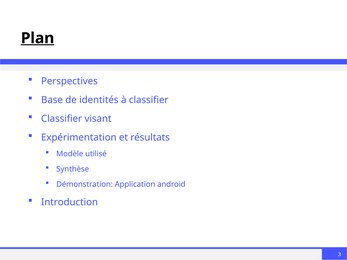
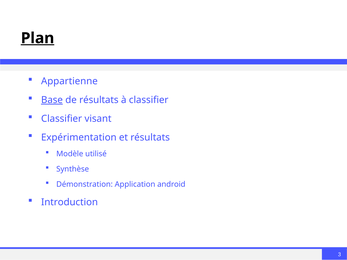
Perspectives: Perspectives -> Appartienne
Base underline: none -> present
de identités: identités -> résultats
